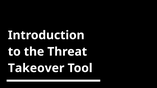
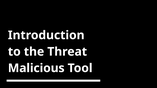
Takeover: Takeover -> Malicious
